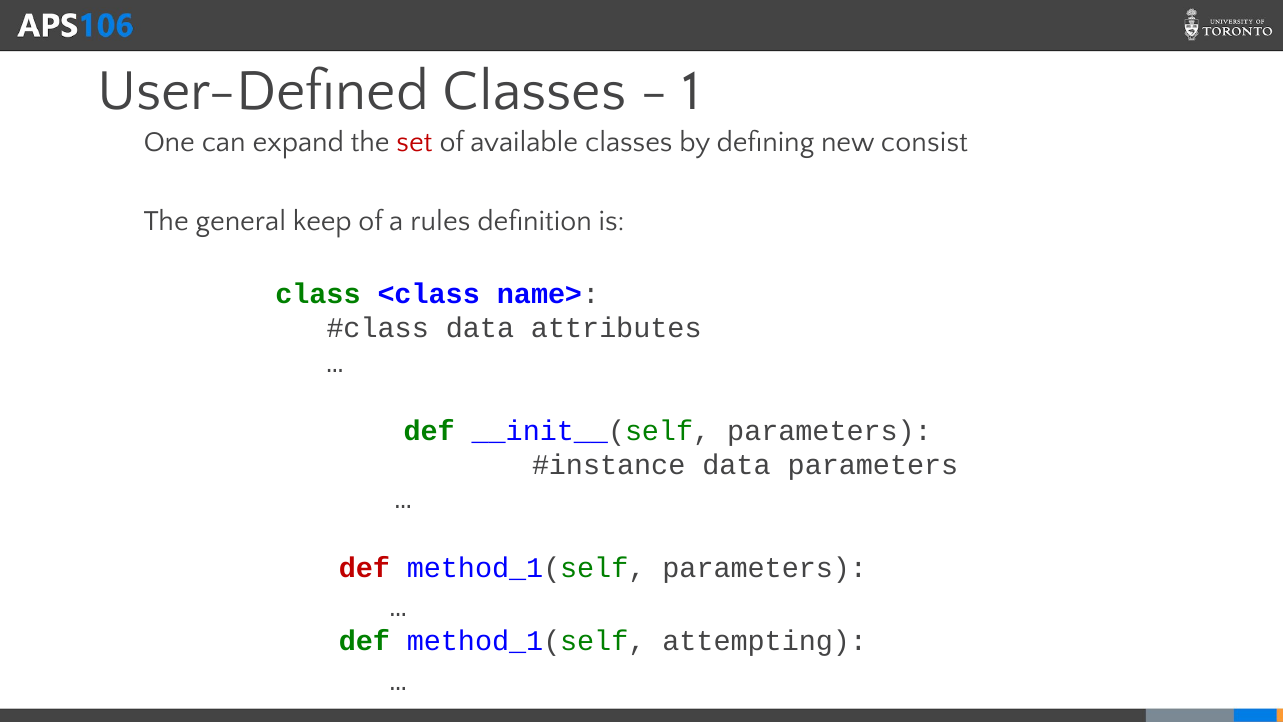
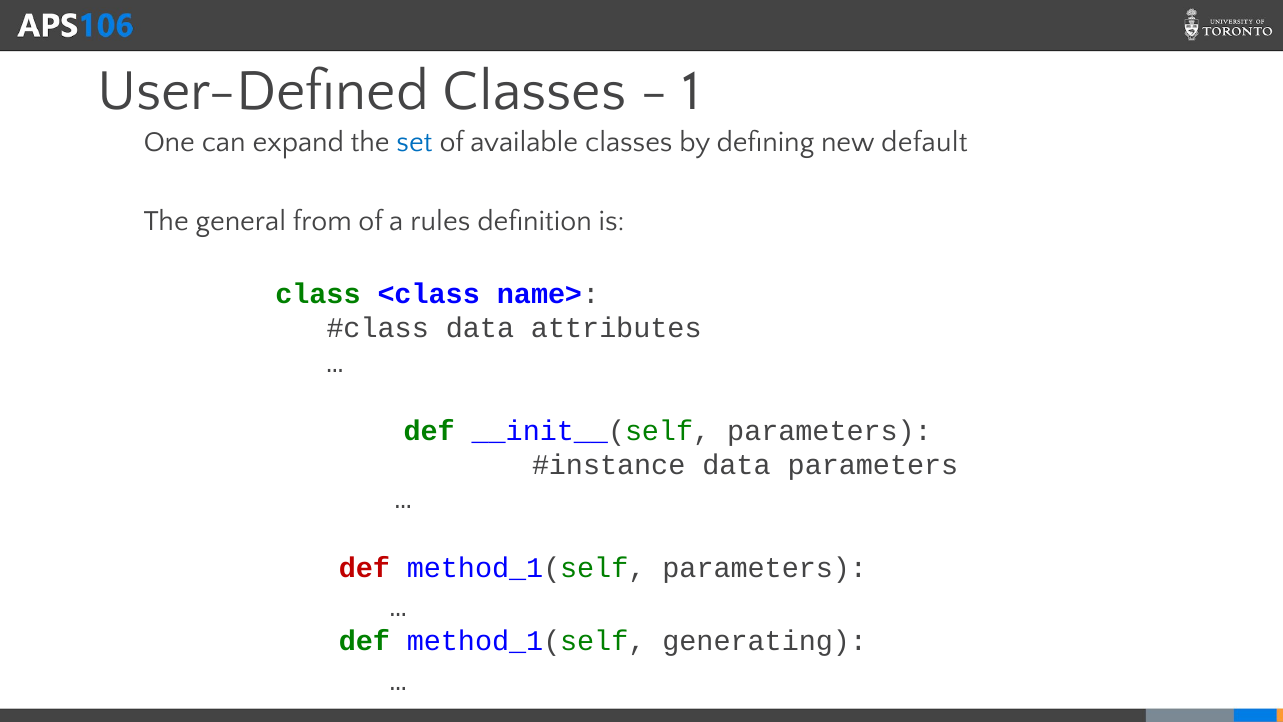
set colour: red -> blue
consist: consist -> default
keep: keep -> from
attempting: attempting -> generating
